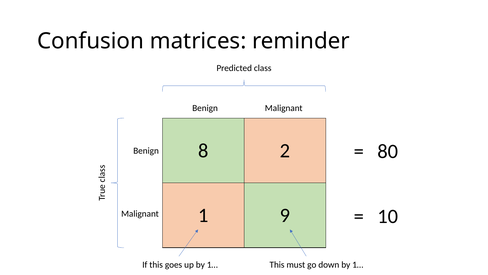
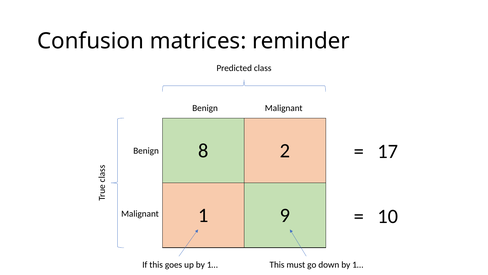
80: 80 -> 17
